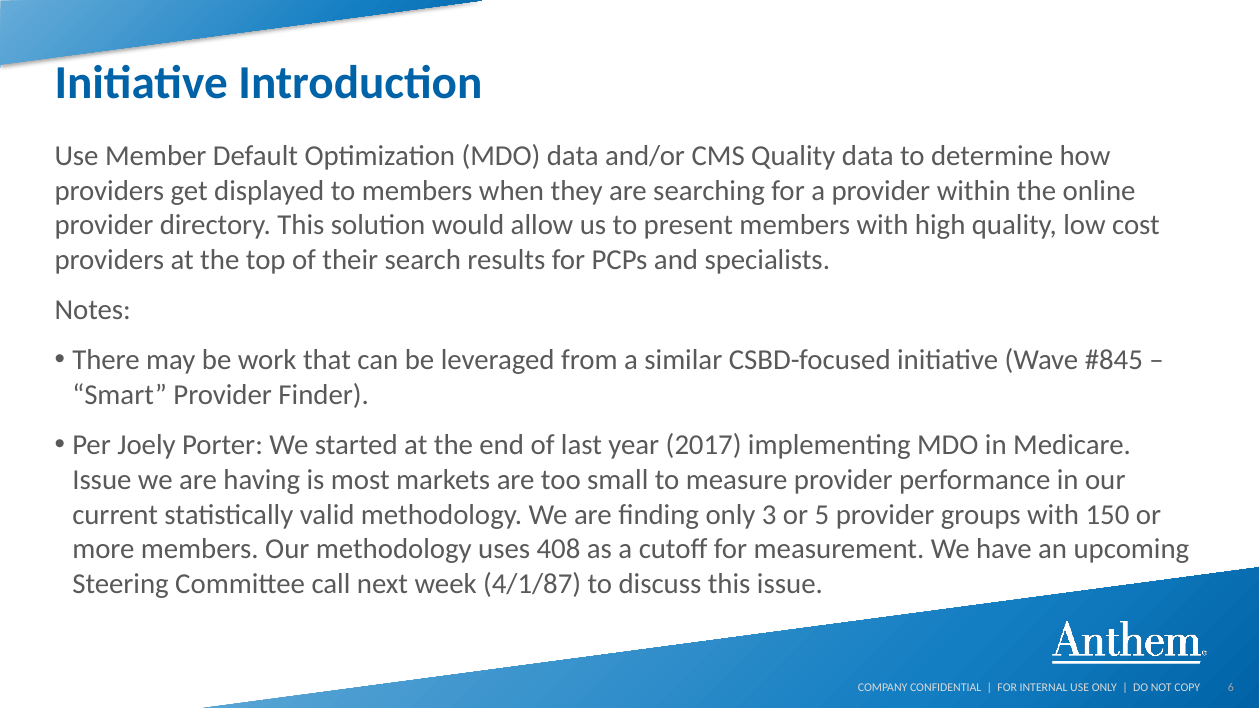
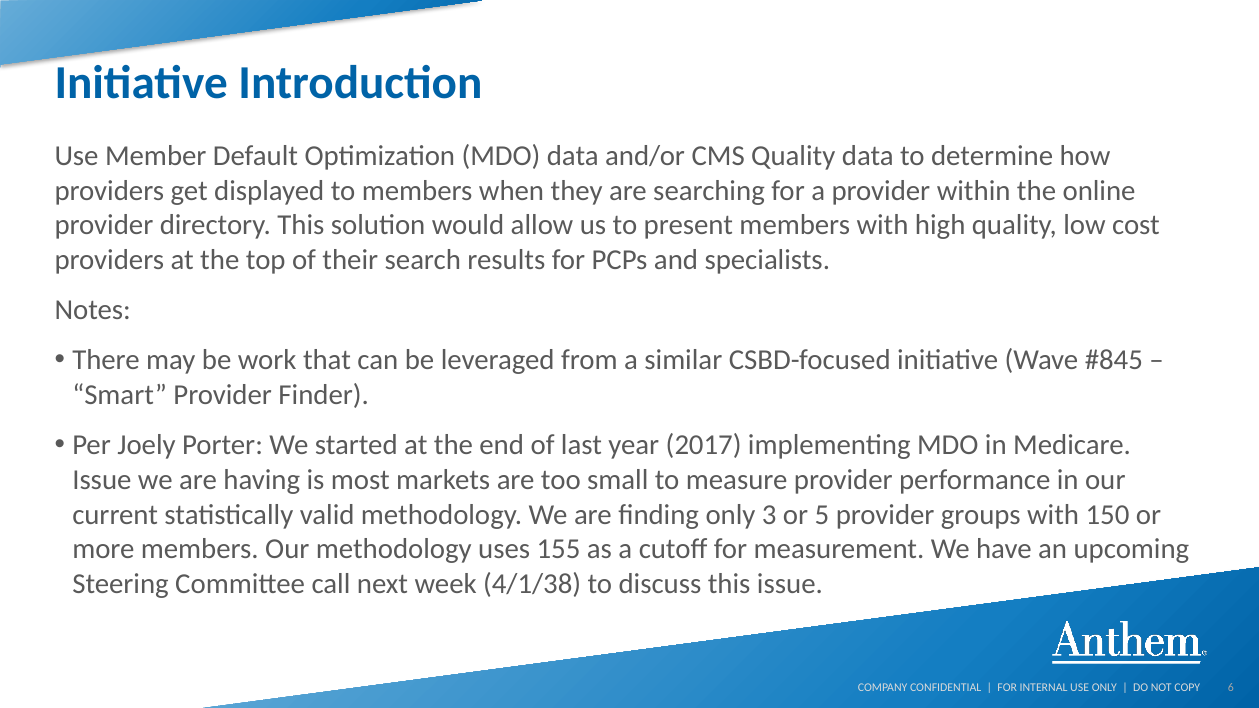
408: 408 -> 155
4/1/87: 4/1/87 -> 4/1/38
